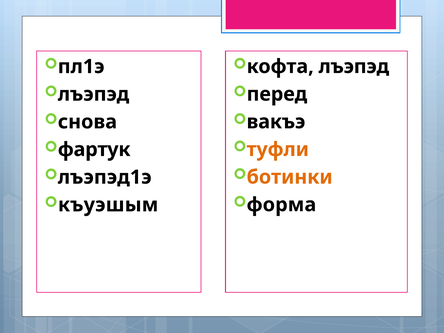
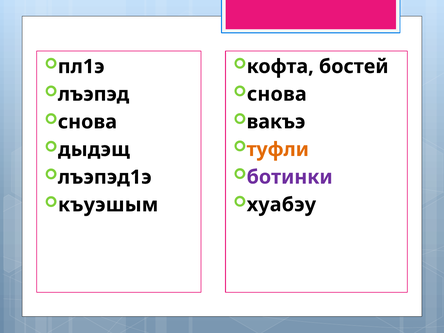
кофта лъэпэд: лъэпэд -> бостей
перед at (277, 94): перед -> снова
фартук: фартук -> дыдэщ
ботинки colour: orange -> purple
форма: форма -> хуабэу
